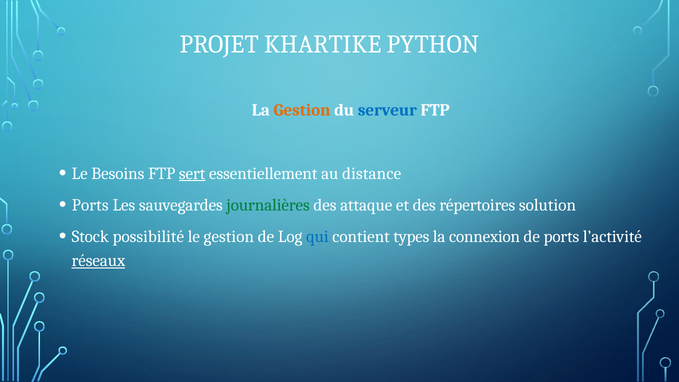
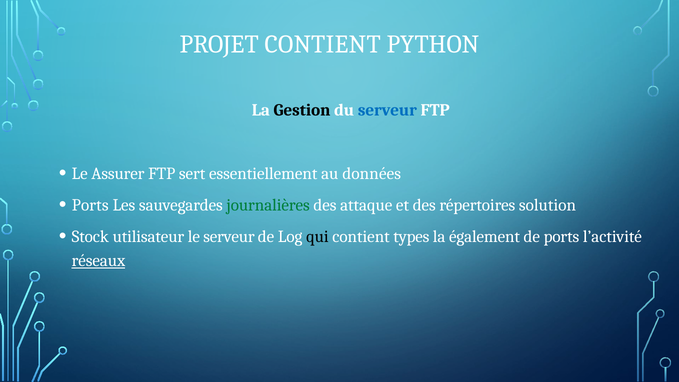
PROJET KHARTIKE: KHARTIKE -> CONTIENT
Gestion at (302, 110) colour: orange -> black
Besoins: Besoins -> Assurer
sert underline: present -> none
distance: distance -> données
possibilité: possibilité -> utilisateur
le gestion: gestion -> serveur
qui colour: blue -> black
connexion: connexion -> également
